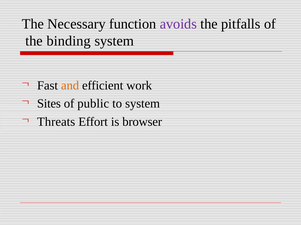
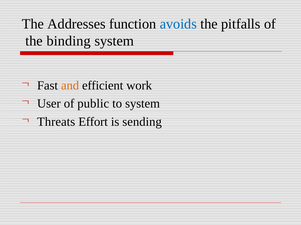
Necessary: Necessary -> Addresses
avoids colour: purple -> blue
Sites: Sites -> User
browser: browser -> sending
